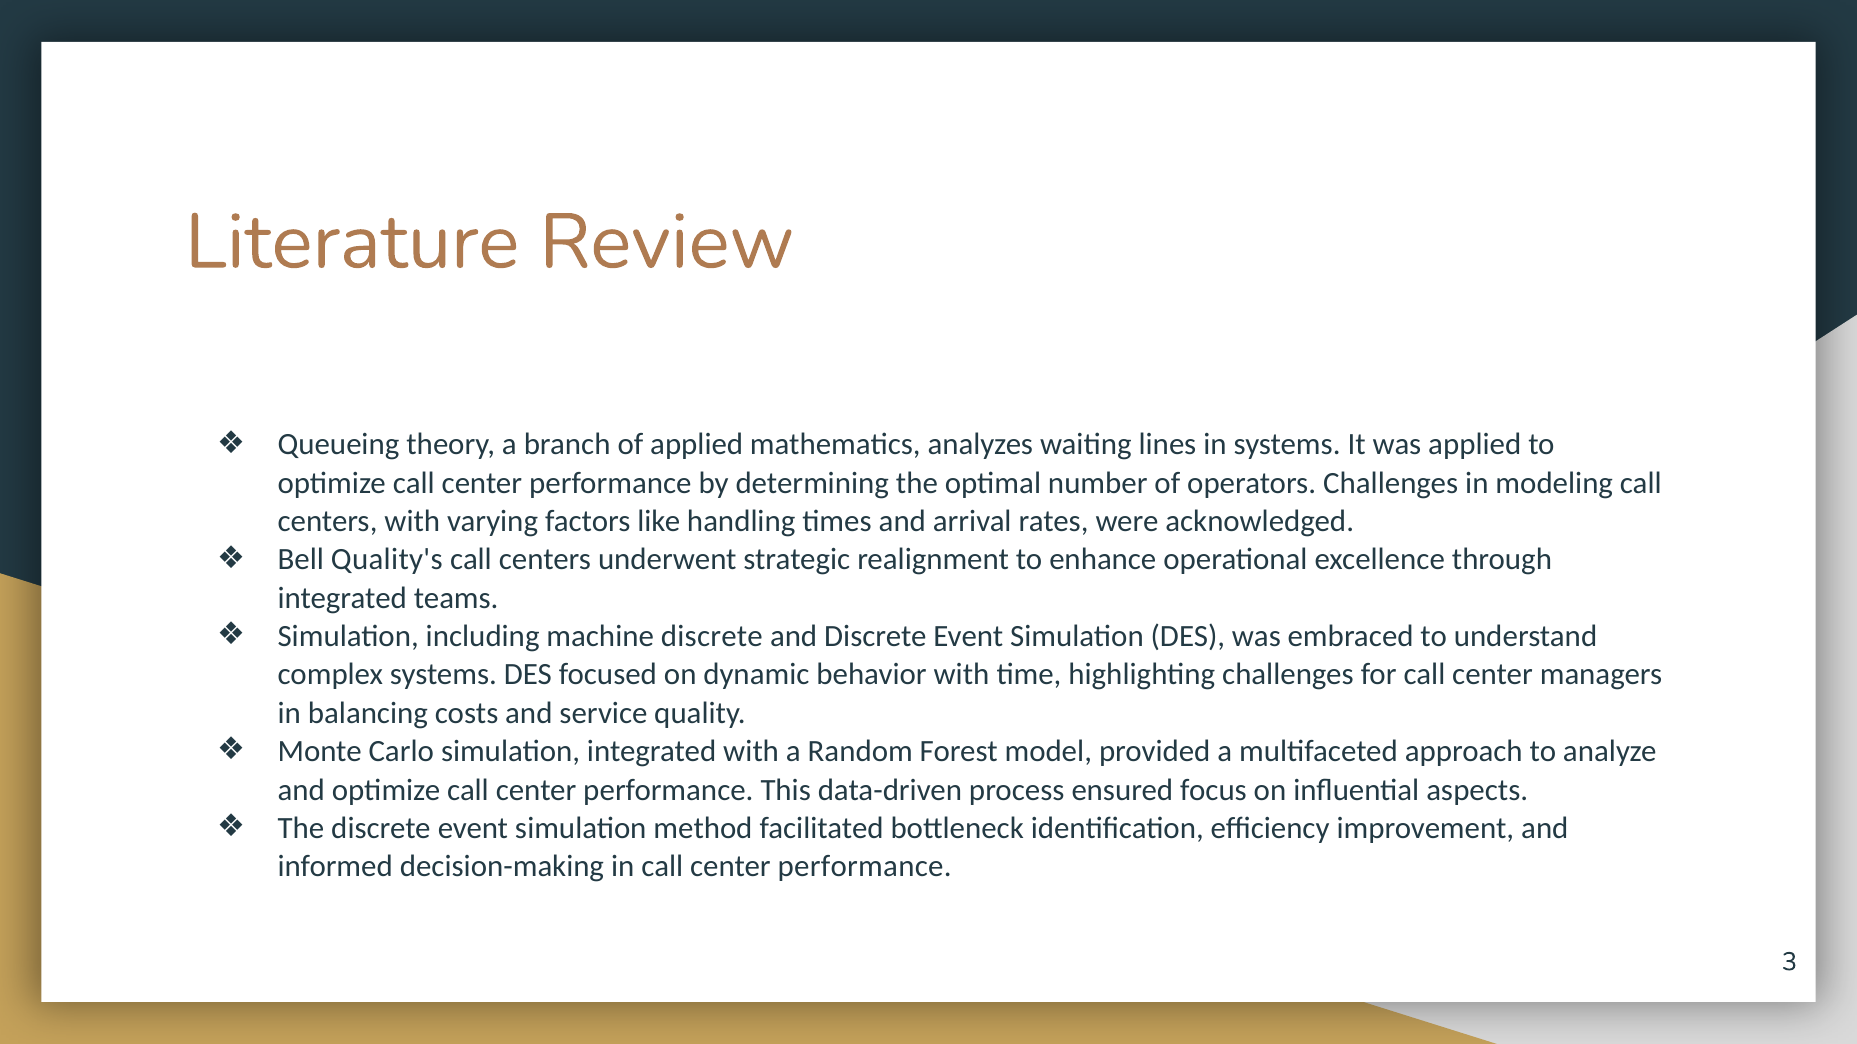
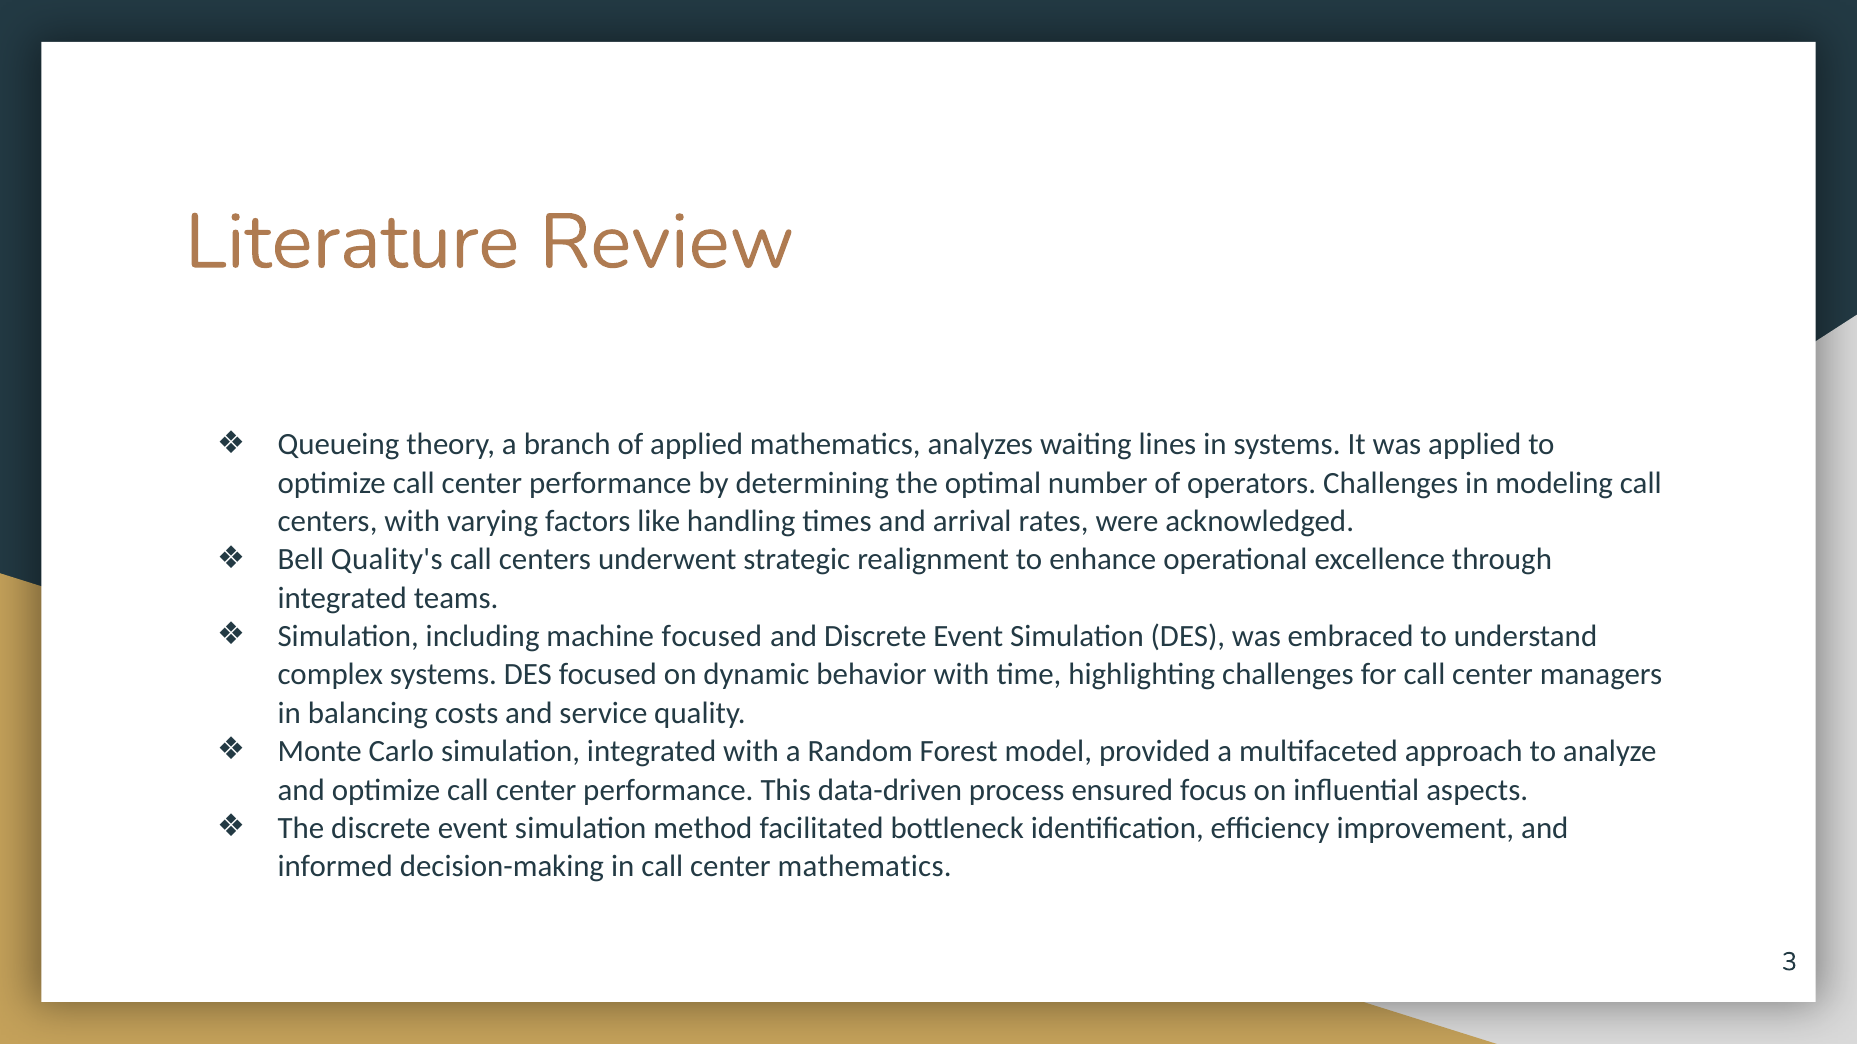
machine discrete: discrete -> focused
in call center performance: performance -> mathematics
